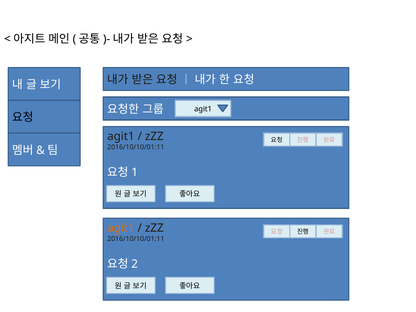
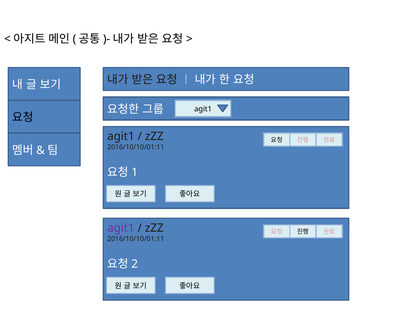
agit1 at (121, 228) colour: orange -> purple
